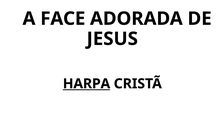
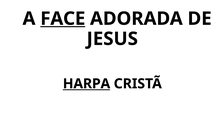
FACE underline: none -> present
